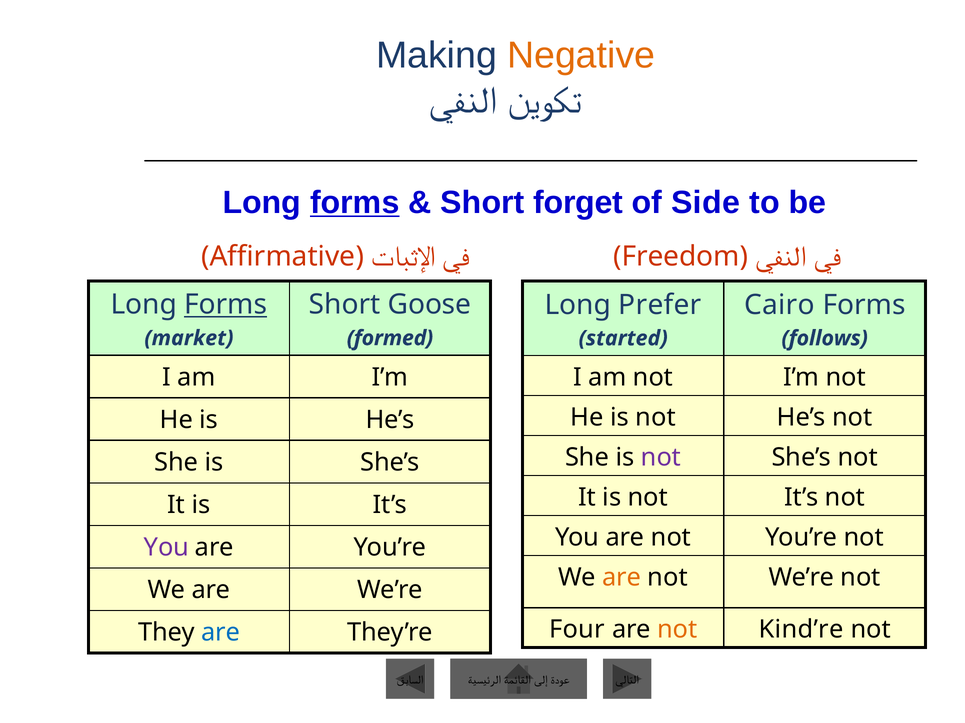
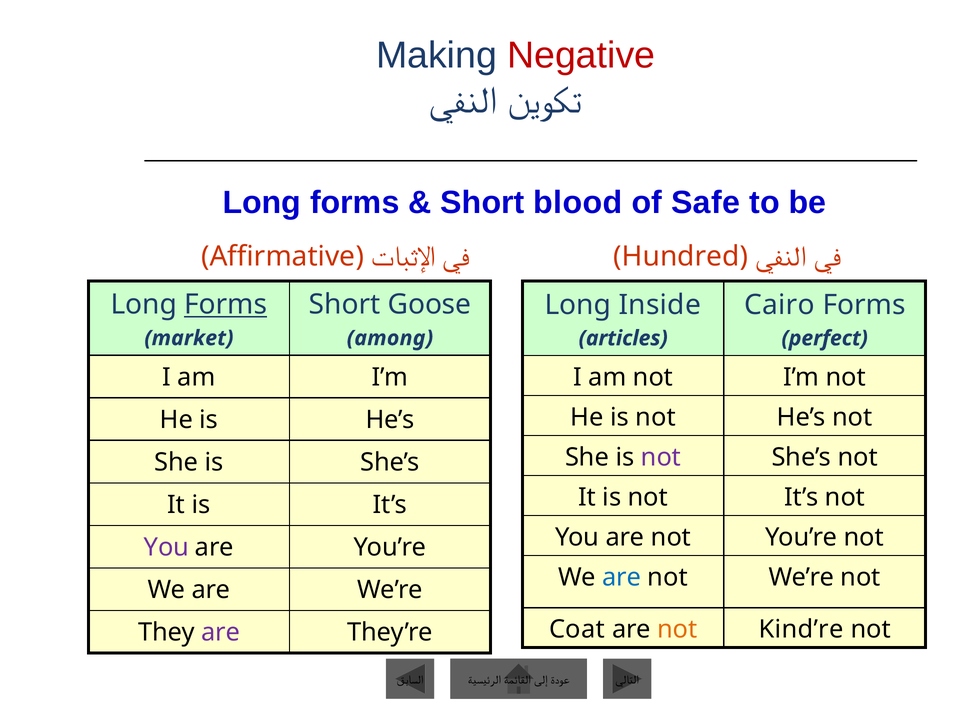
Negative colour: orange -> red
forms at (355, 203) underline: present -> none
forget: forget -> blood
Side: Side -> Safe
Freedom: Freedom -> Hundred
Prefer: Prefer -> Inside
formed: formed -> among
started: started -> articles
follows: follows -> perfect
are at (622, 578) colour: orange -> blue
Four: Four -> Coat
are at (221, 633) colour: blue -> purple
